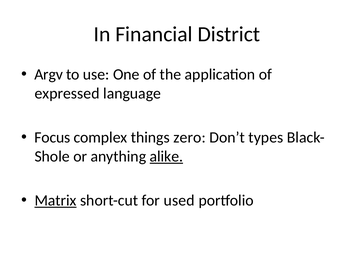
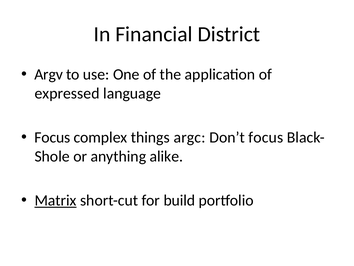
zero: zero -> argc
Don’t types: types -> focus
alike underline: present -> none
used: used -> build
